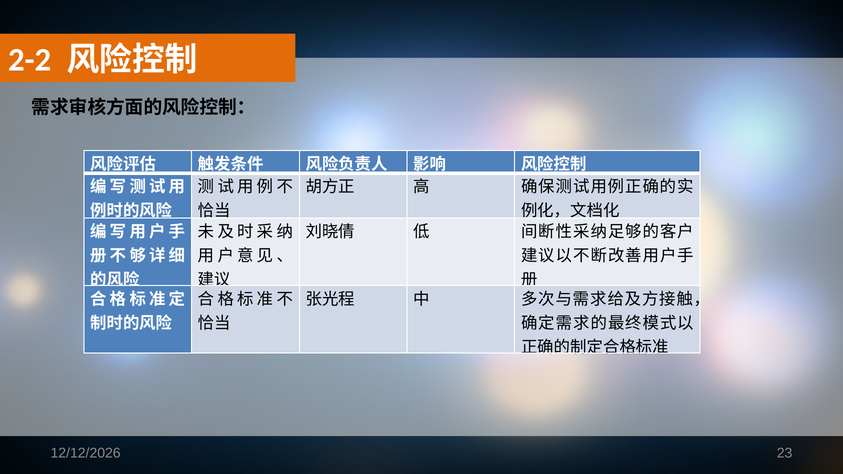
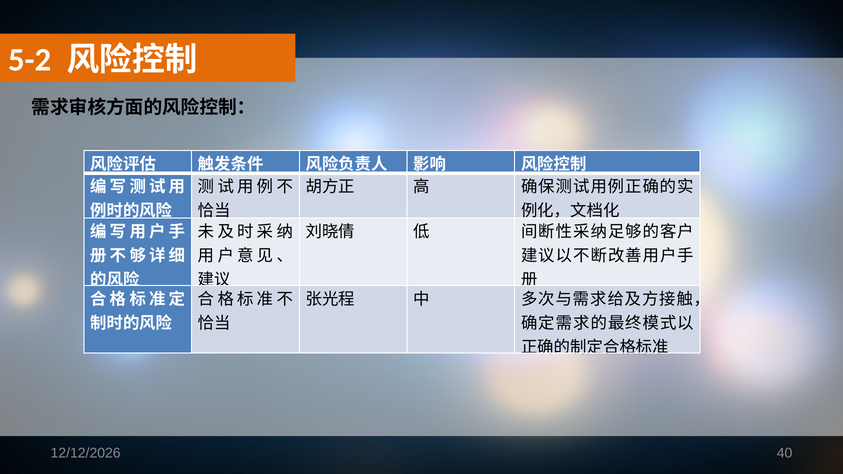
2-2: 2-2 -> 5-2
23: 23 -> 40
